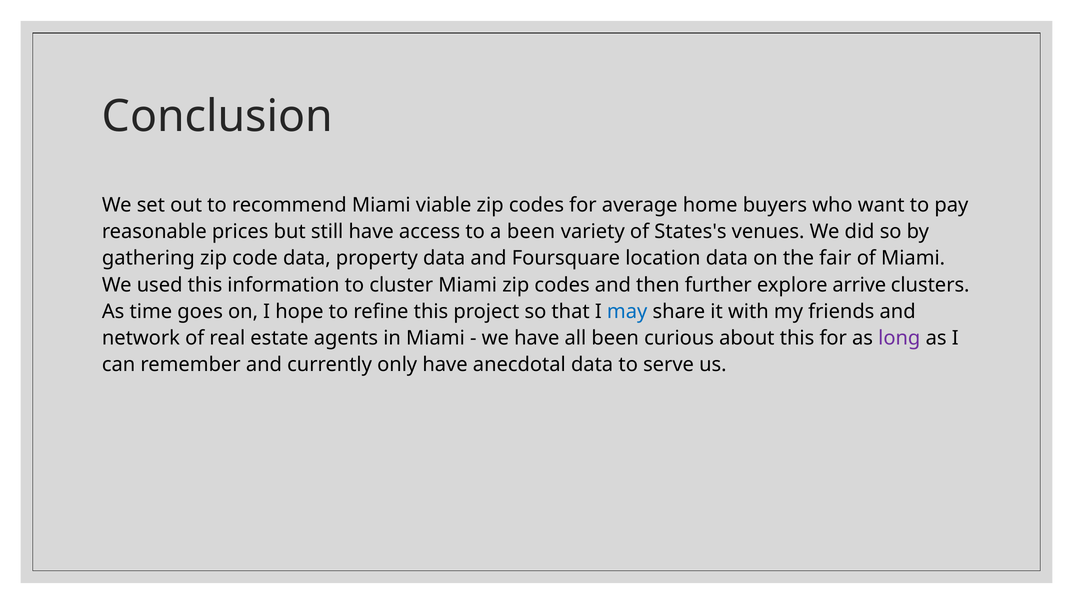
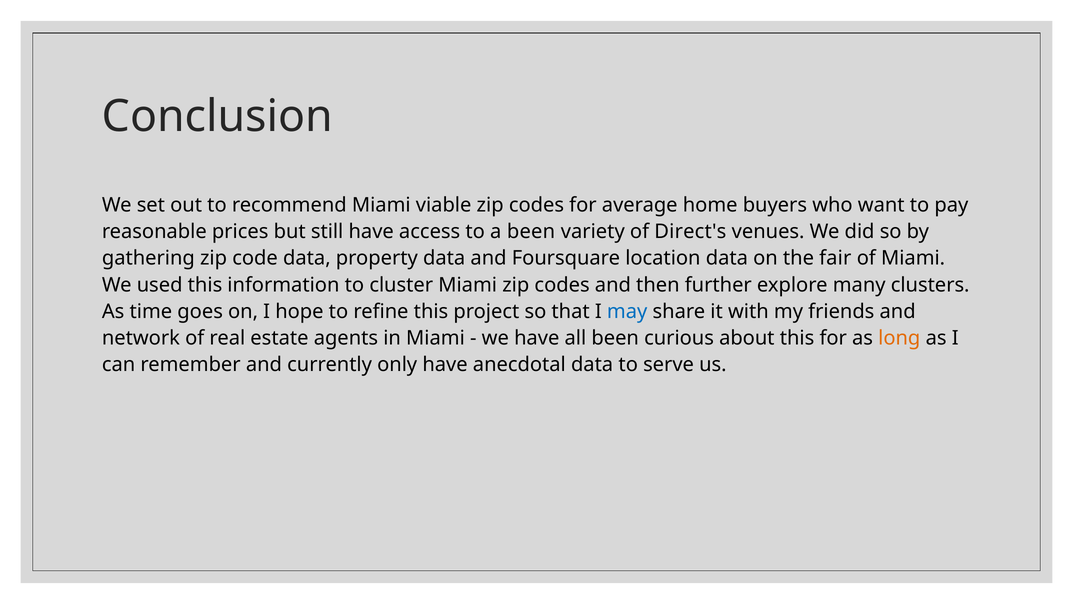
States's: States's -> Direct's
arrive: arrive -> many
long colour: purple -> orange
